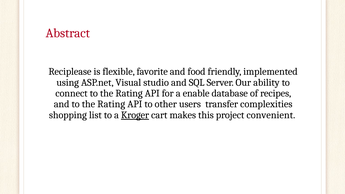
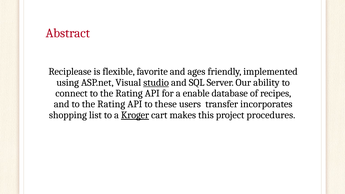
food: food -> ages
studio underline: none -> present
other: other -> these
complexities: complexities -> incorporates
convenient: convenient -> procedures
